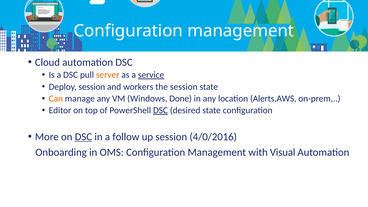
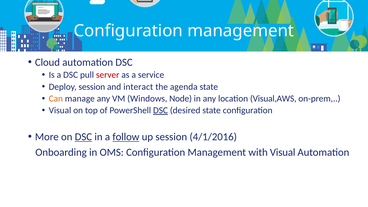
server colour: orange -> red
service underline: present -> none
workers: workers -> interact
the session: session -> agenda
Done: Done -> Node
Alerts,AWS: Alerts,AWS -> Visual,AWS
Editor at (60, 110): Editor -> Visual
follow underline: none -> present
4/0/2016: 4/0/2016 -> 4/1/2016
